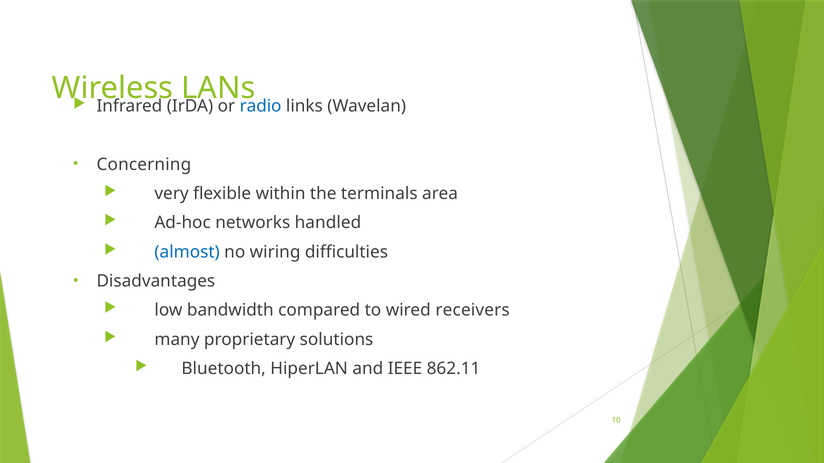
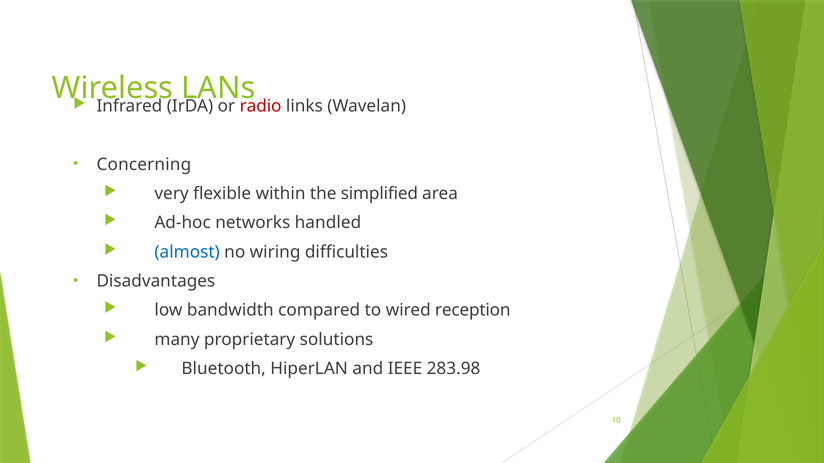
radio colour: blue -> red
terminals: terminals -> simplified
receivers: receivers -> reception
862.11: 862.11 -> 283.98
